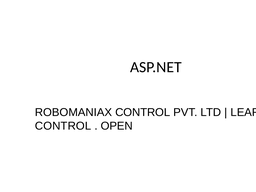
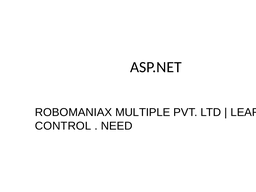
ROBOMANIAX CONTROL: CONTROL -> MULTIPLE
OPEN: OPEN -> NEED
